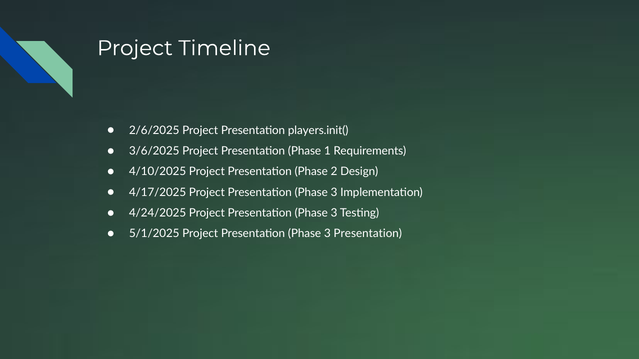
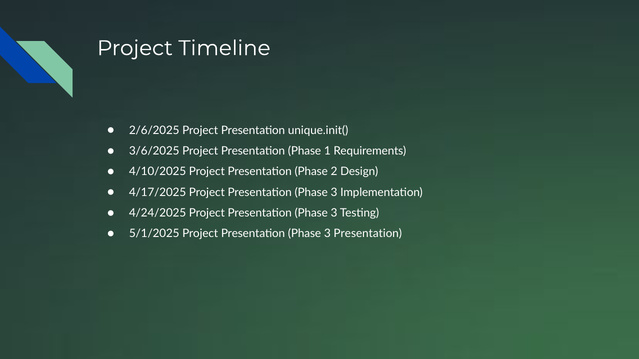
players.init(: players.init( -> unique.init(
